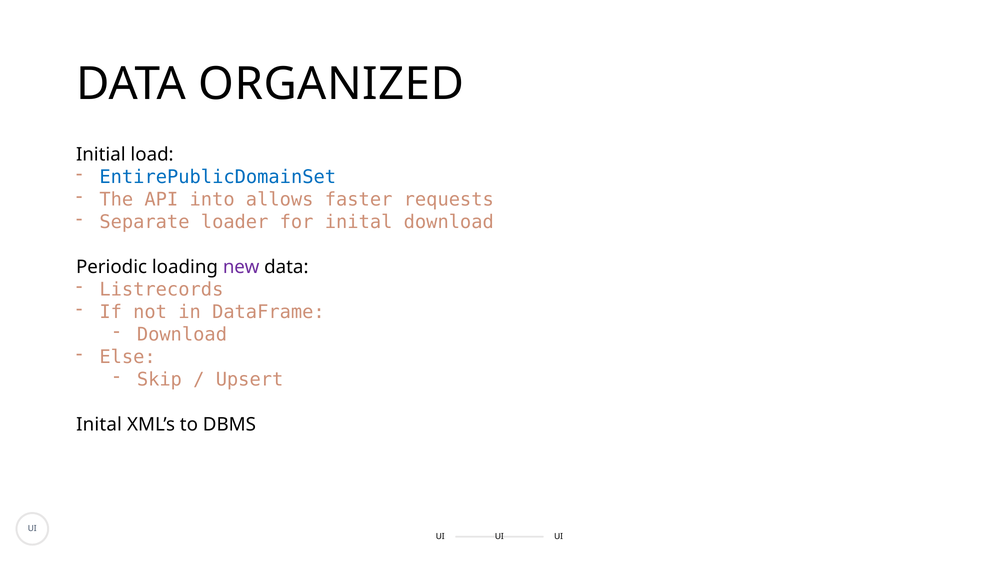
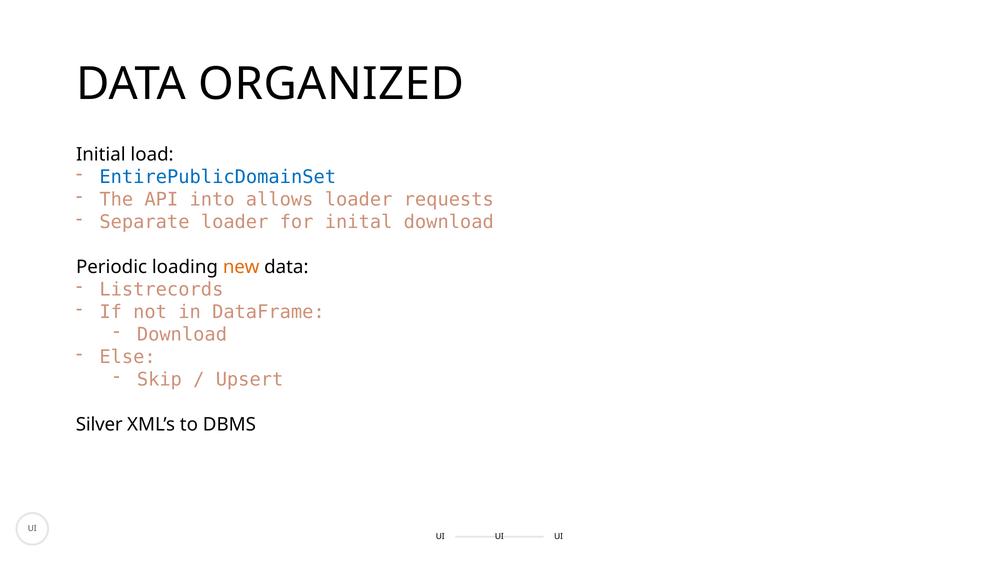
allows faster: faster -> loader
new colour: purple -> orange
Inital at (99, 424): Inital -> Silver
